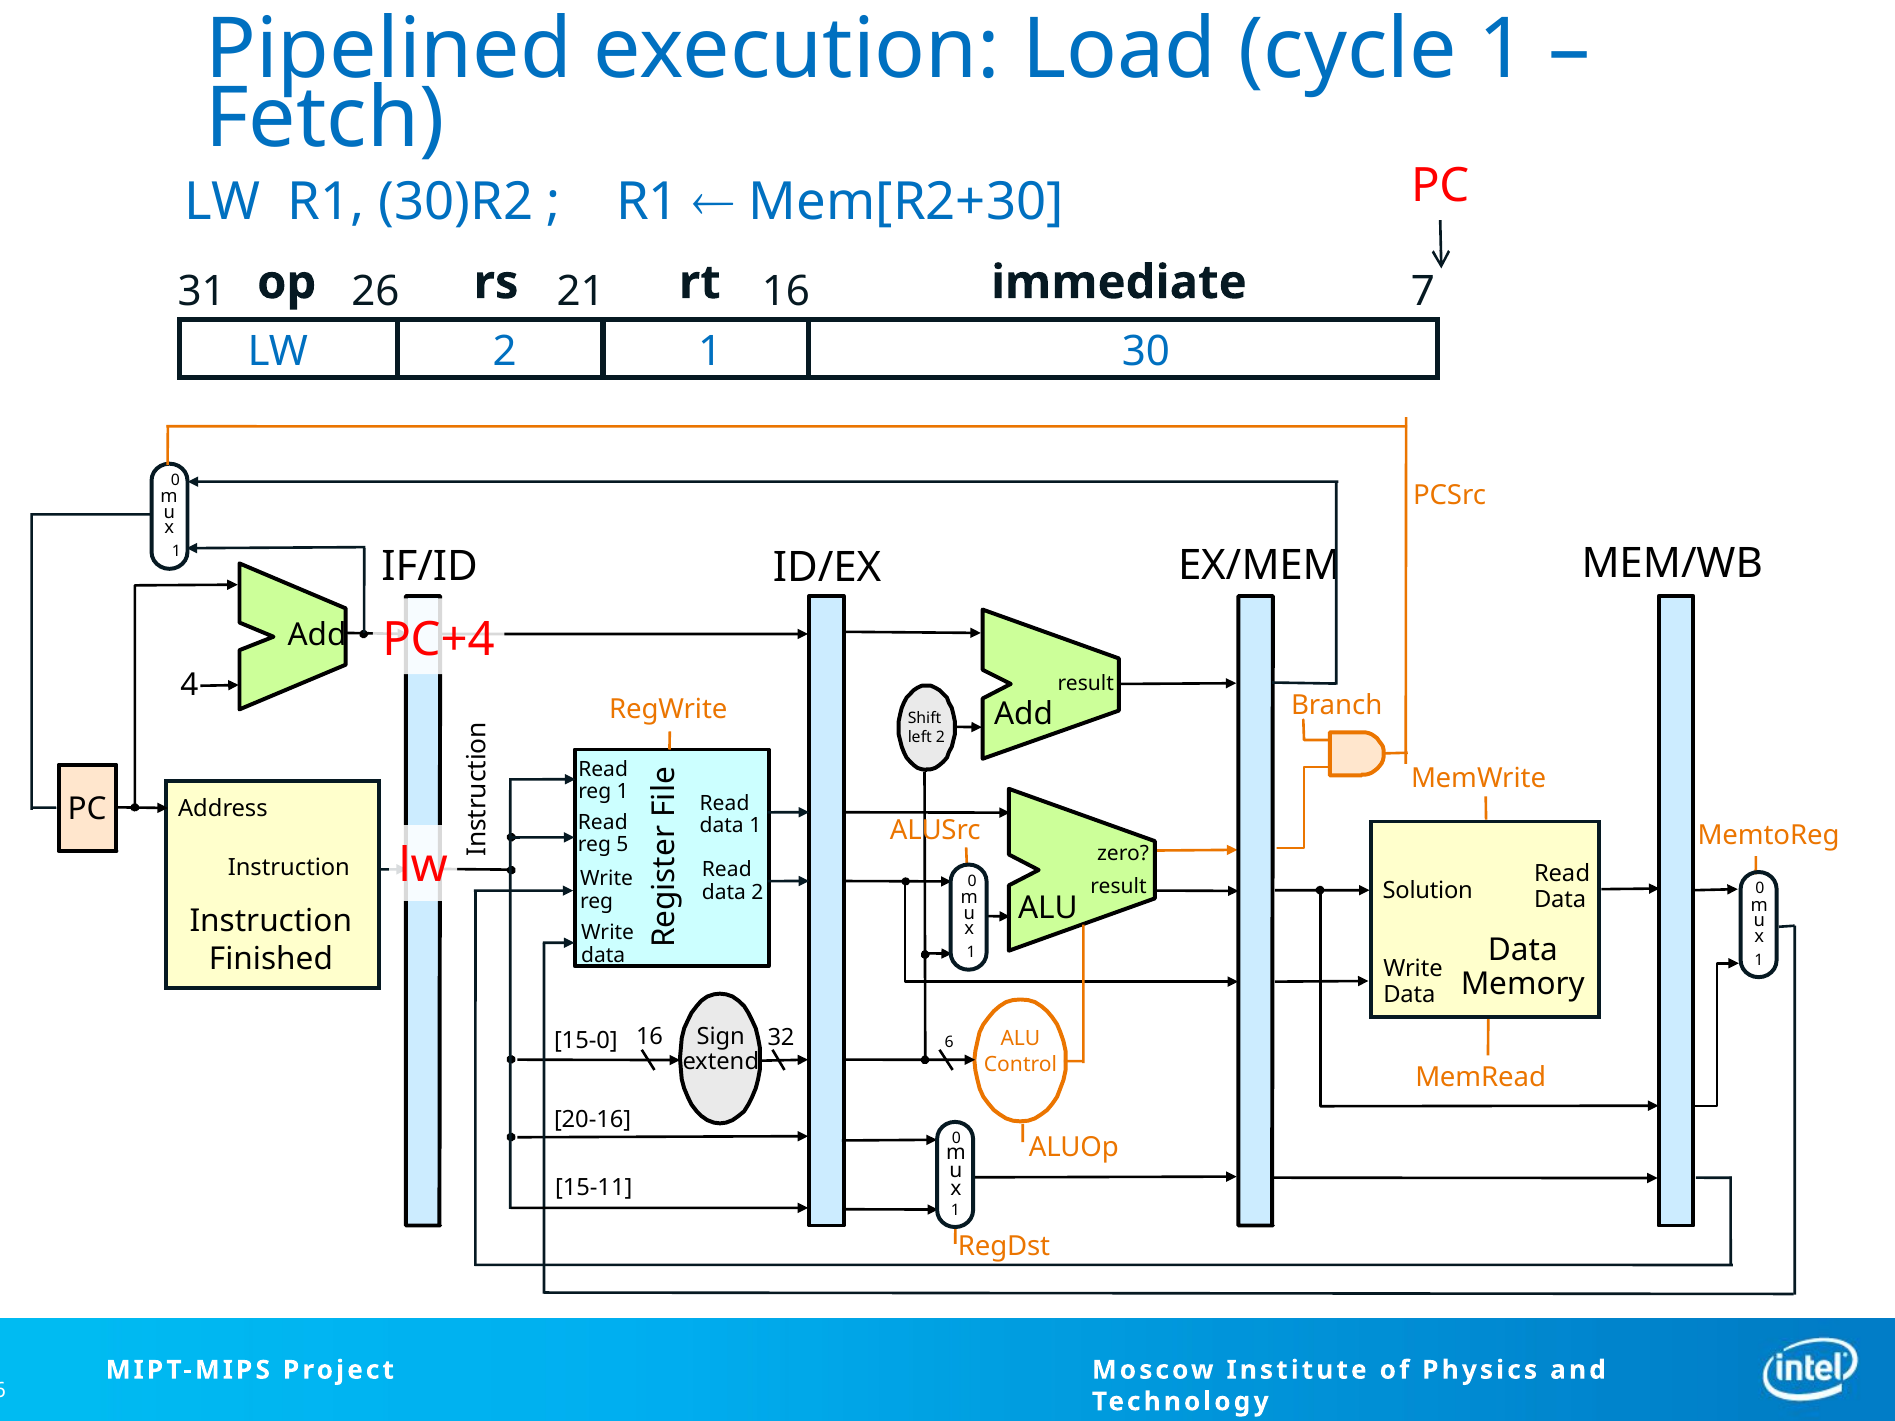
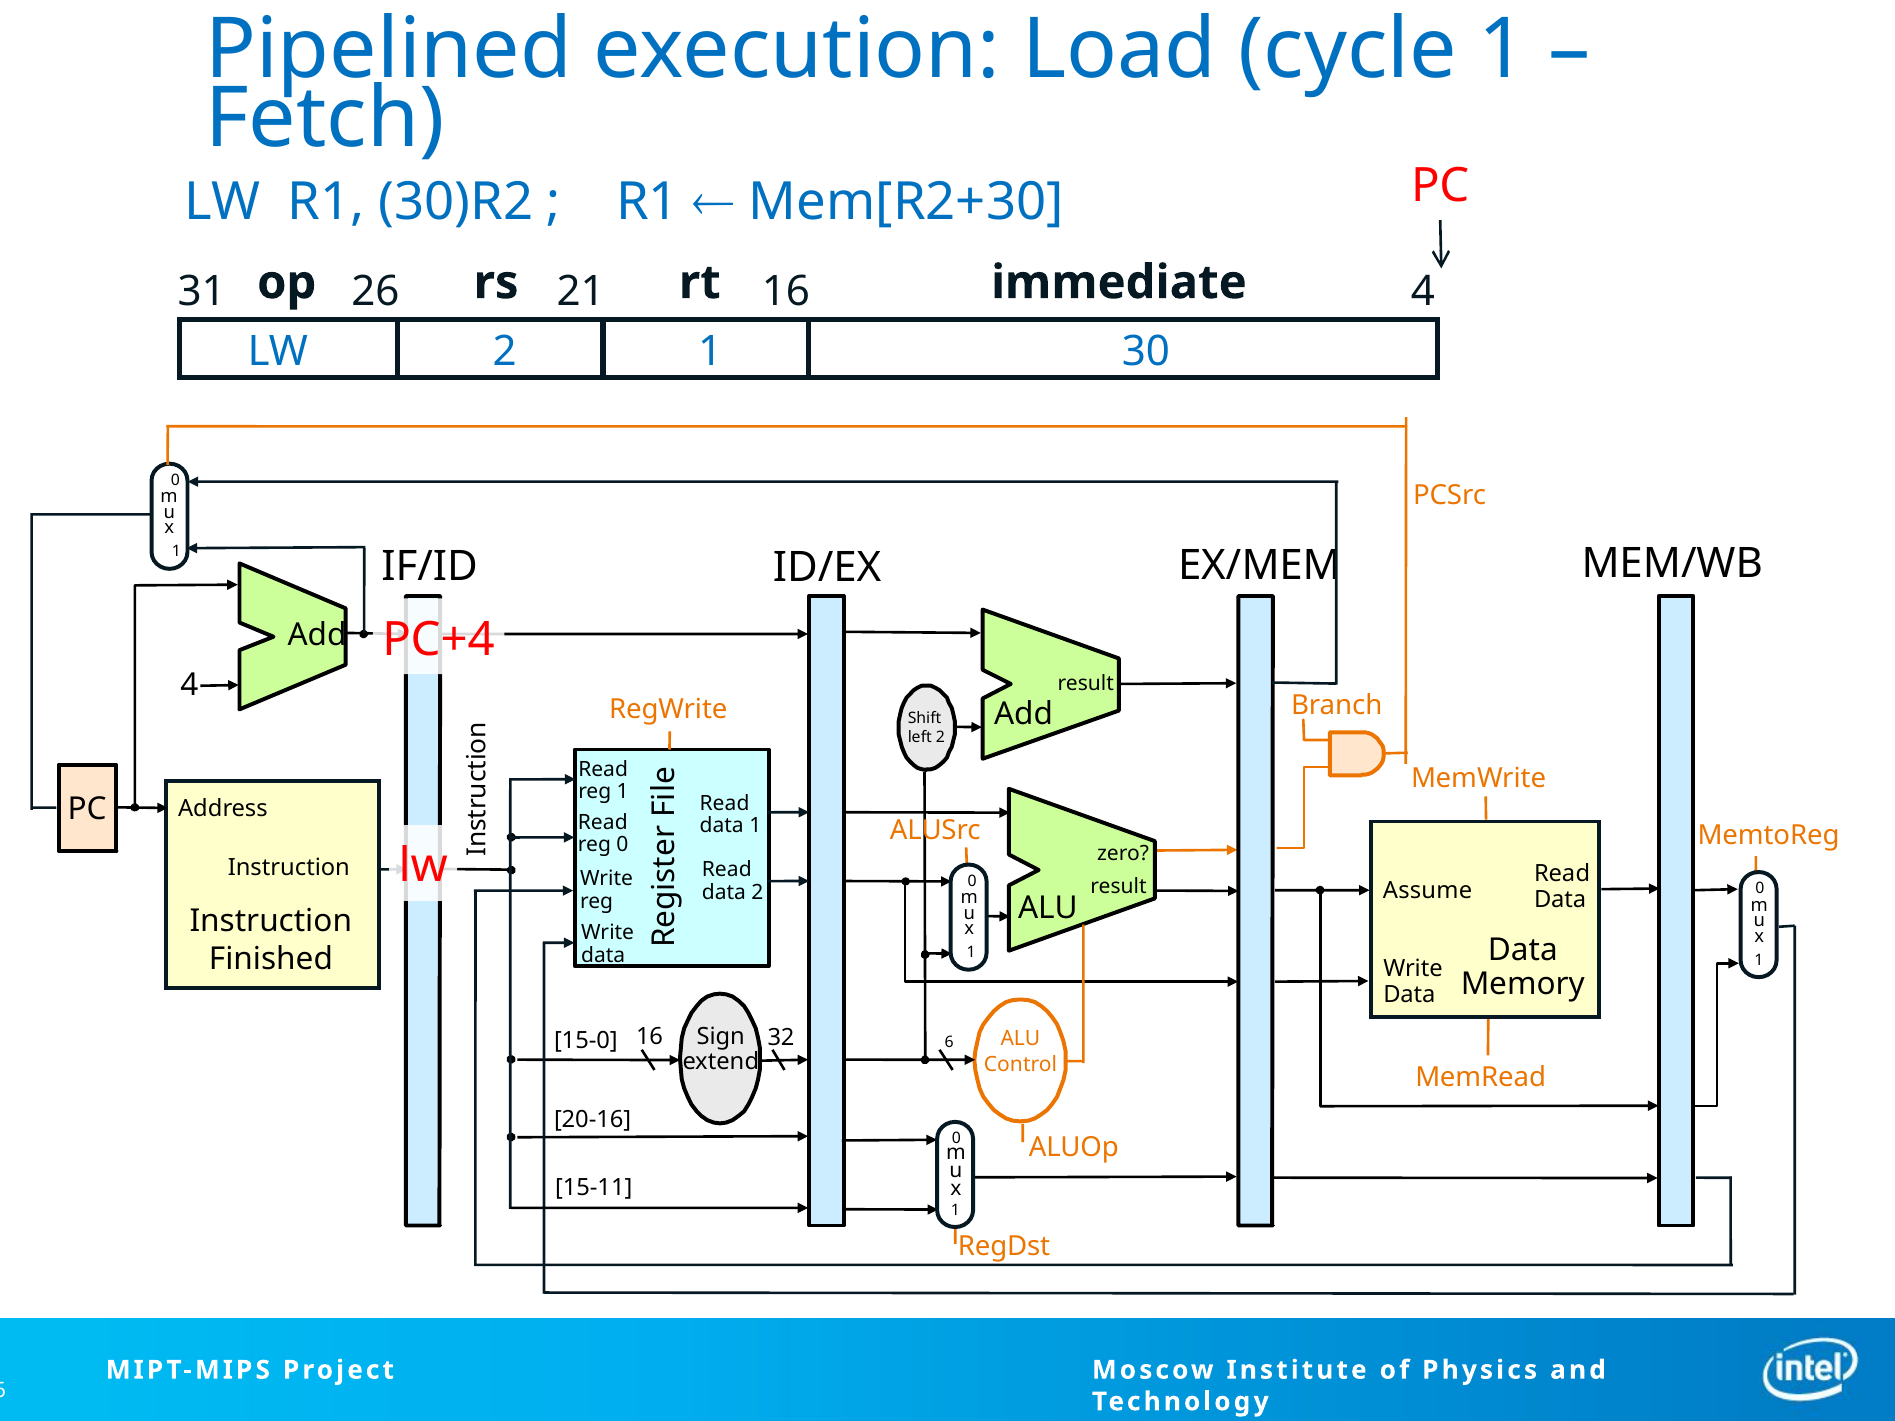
immediate 7: 7 -> 4
reg 5: 5 -> 0
Solution: Solution -> Assume
